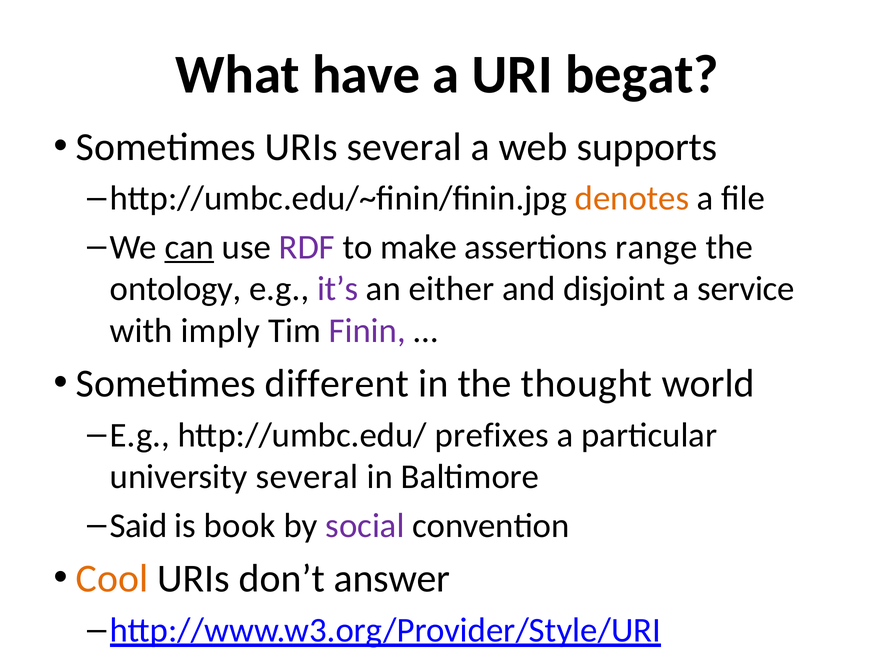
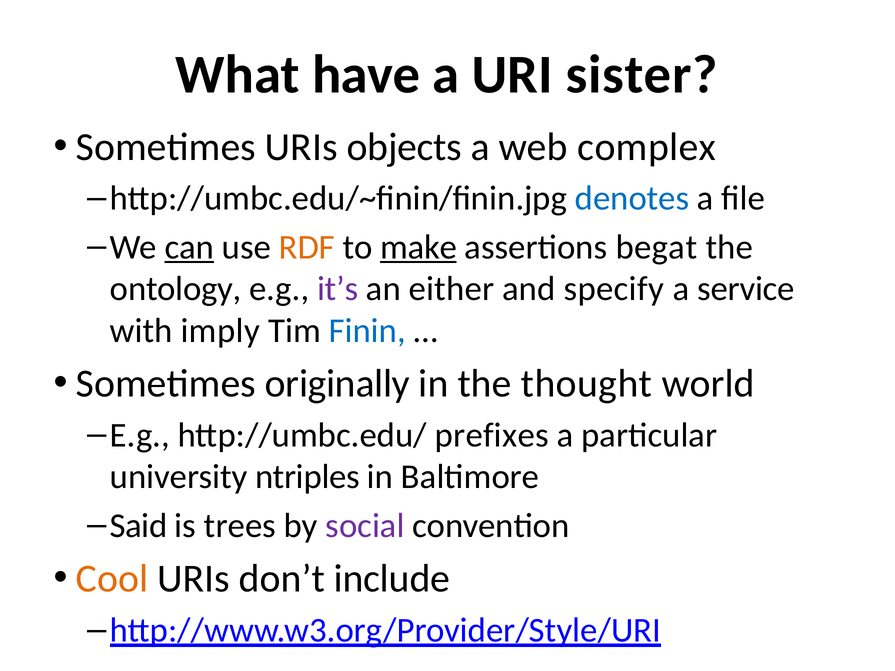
begat: begat -> sister
URIs several: several -> objects
supports: supports -> complex
denotes colour: orange -> blue
RDF colour: purple -> orange
make underline: none -> present
range: range -> begat
disjoint: disjoint -> specify
Finin colour: purple -> blue
different: different -> originally
university several: several -> ntriples
book: book -> trees
answer: answer -> include
